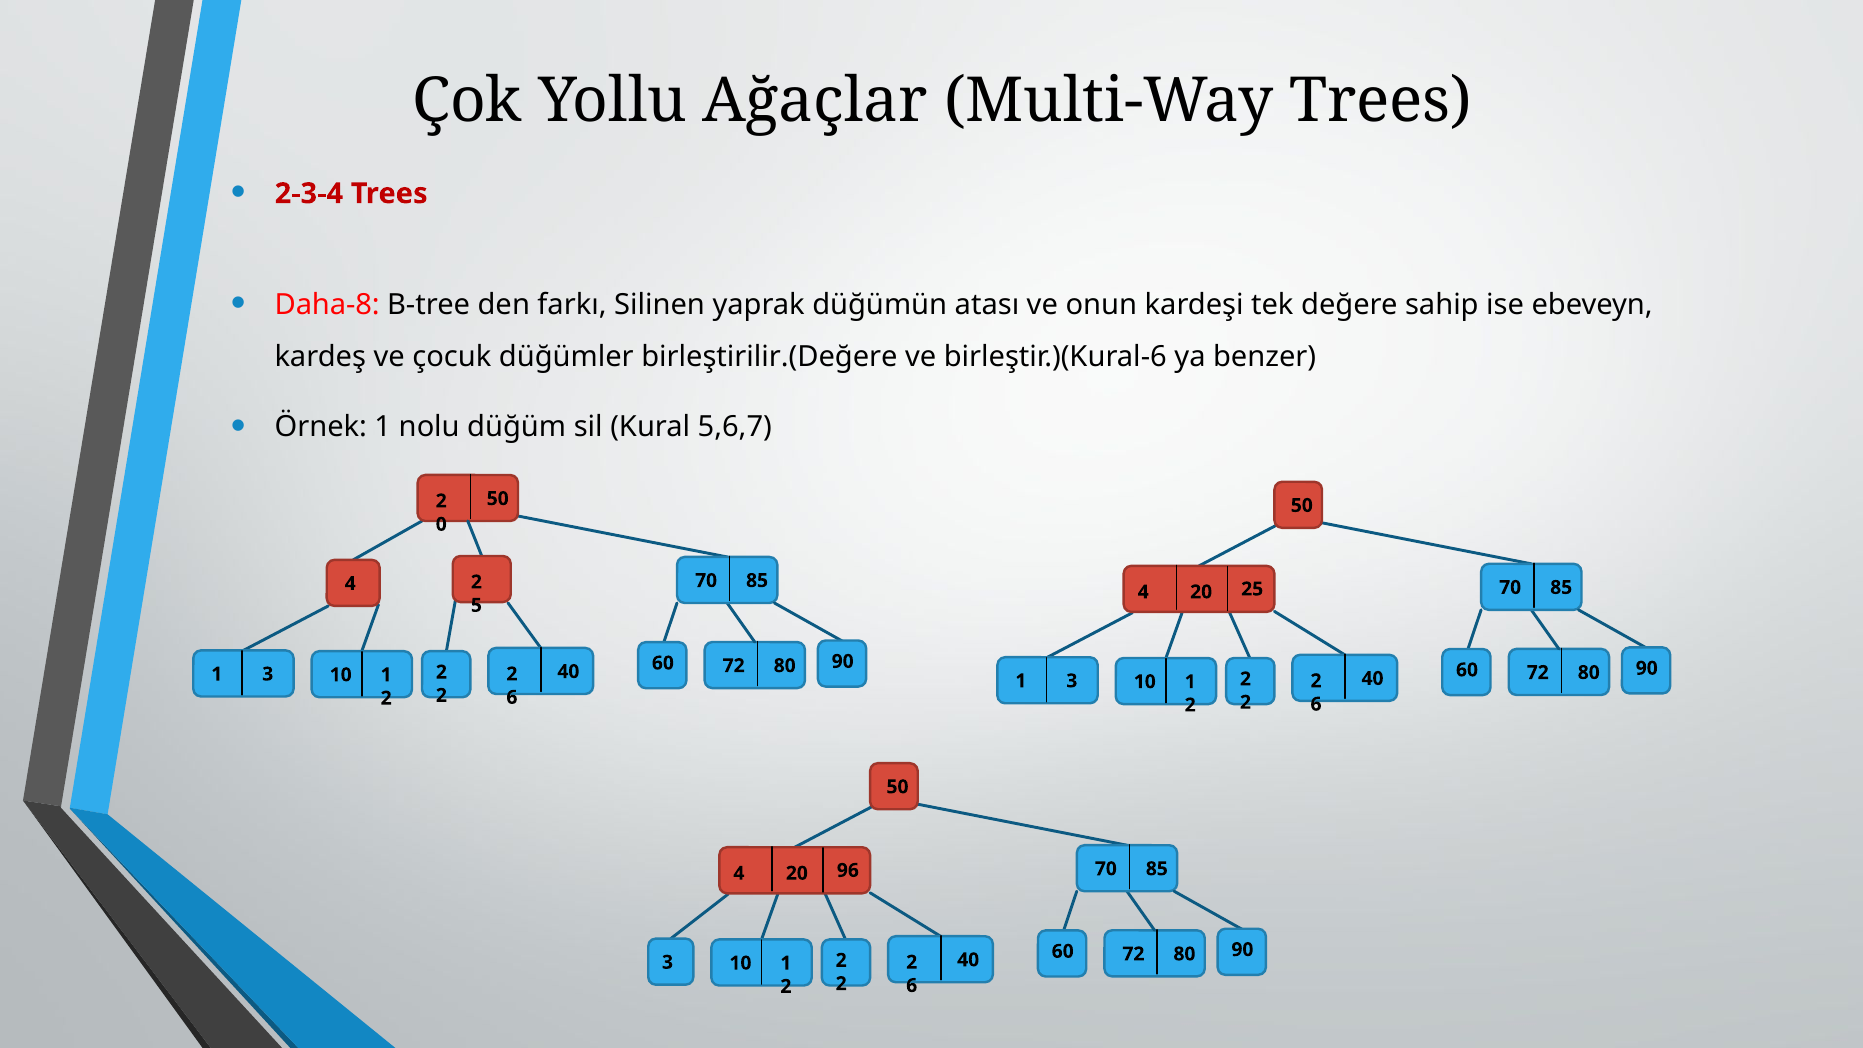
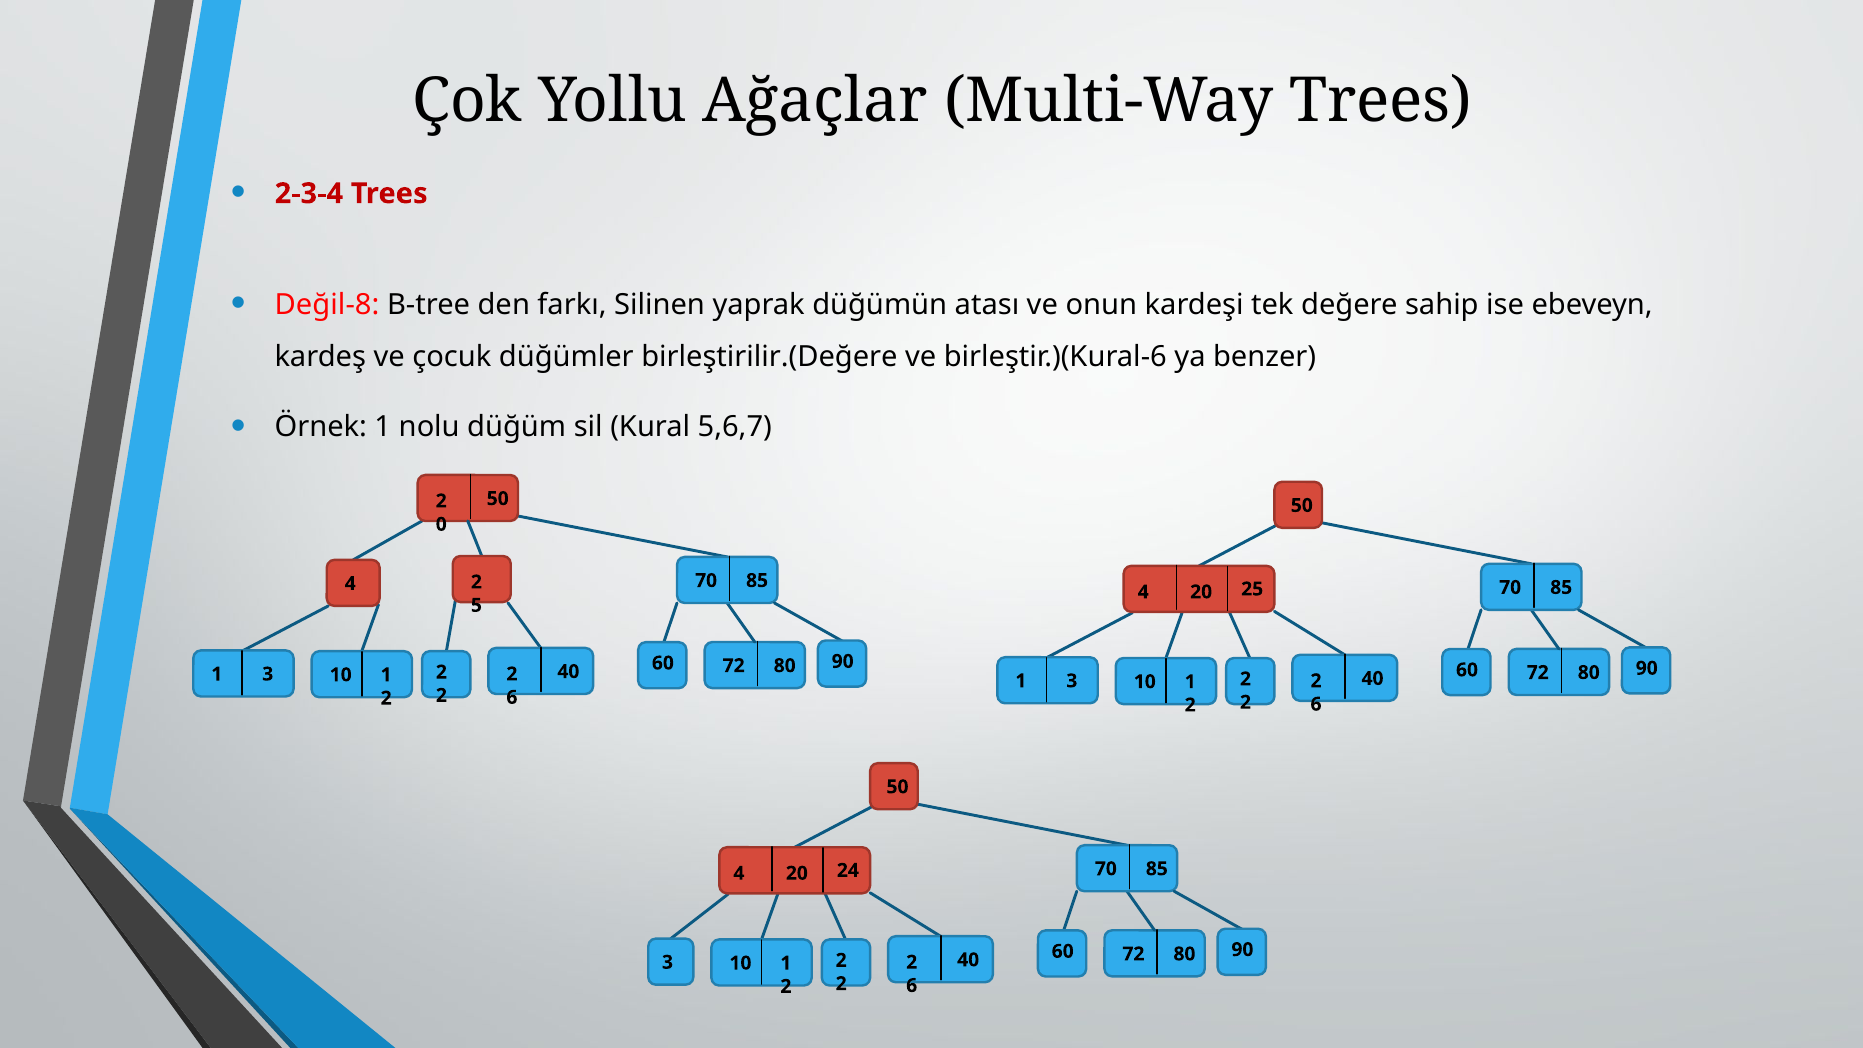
Daha-8: Daha-8 -> Değil-8
96: 96 -> 24
